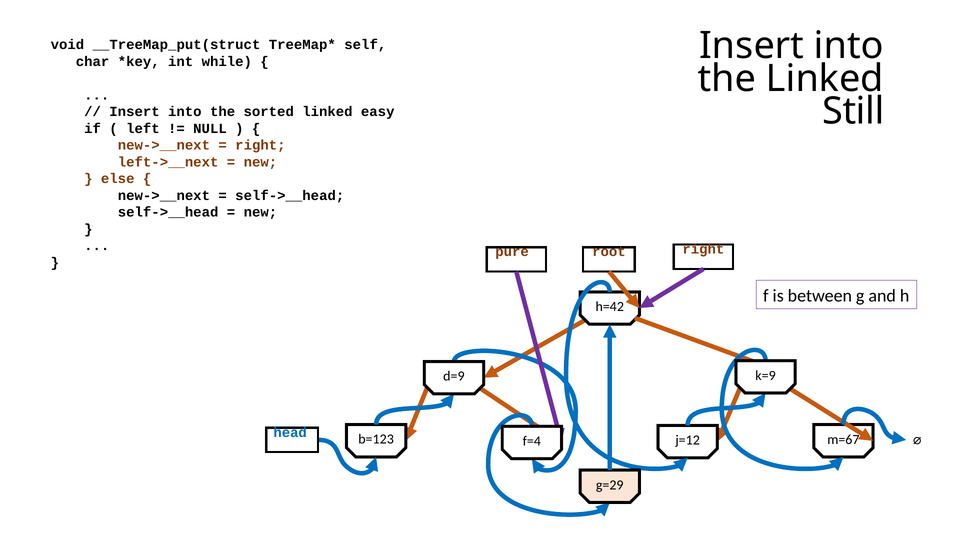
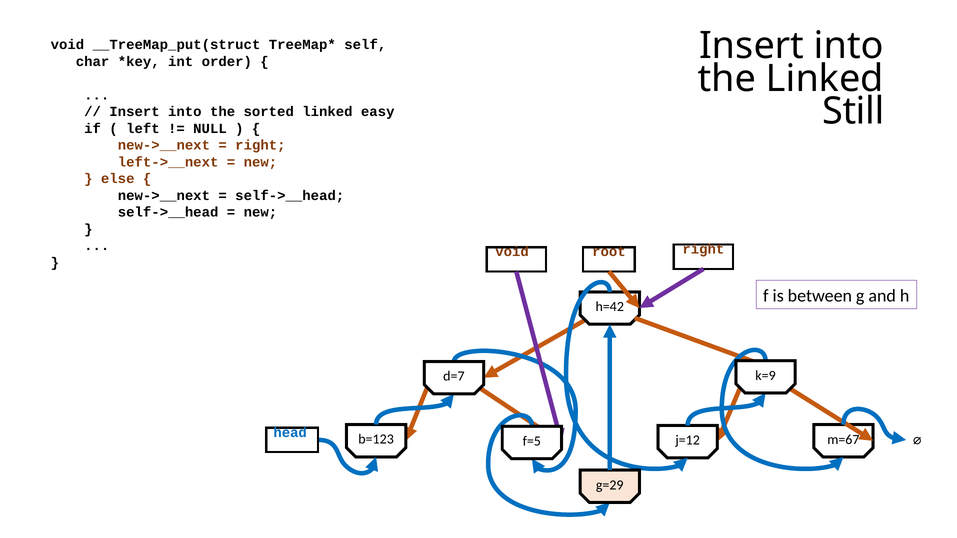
while: while -> order
pure at (512, 252): pure -> void
d=9: d=9 -> d=7
f=4: f=4 -> f=5
